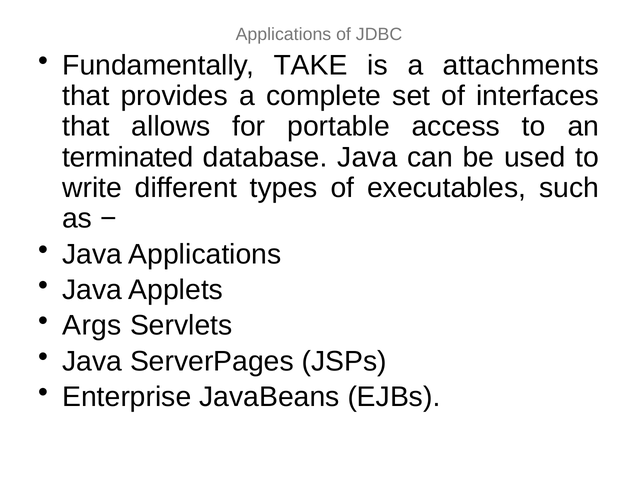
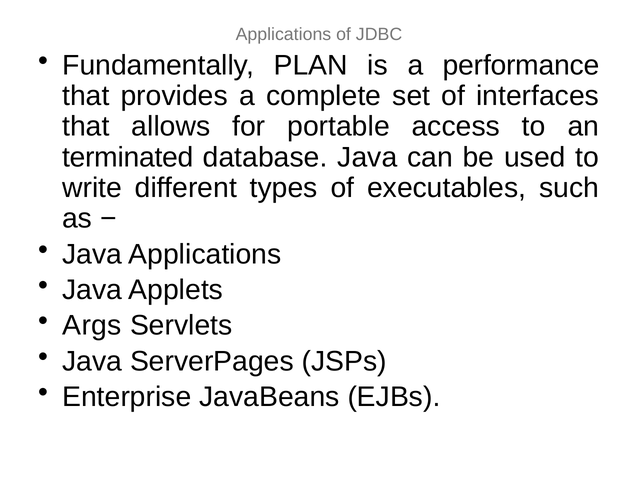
TAKE: TAKE -> PLAN
attachments: attachments -> performance
